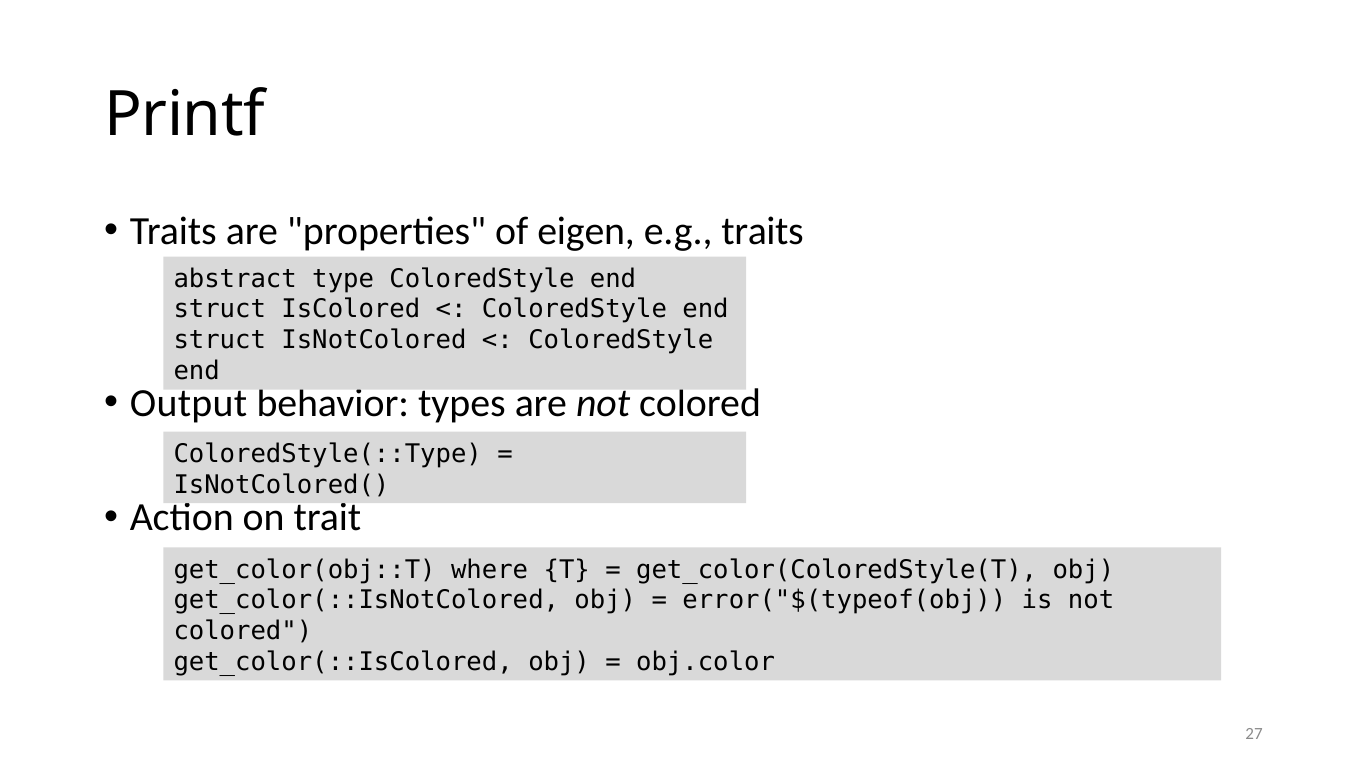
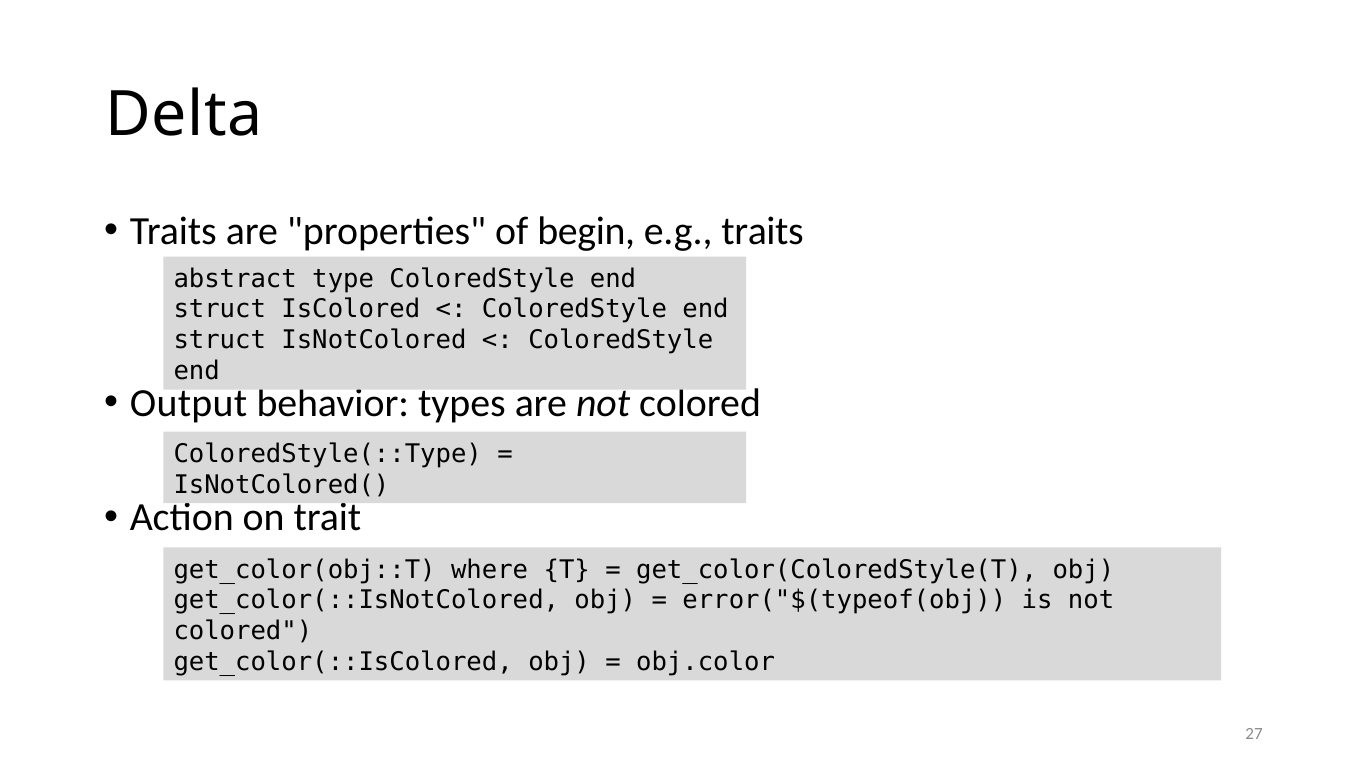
Printf: Printf -> Delta
eigen: eigen -> begin
